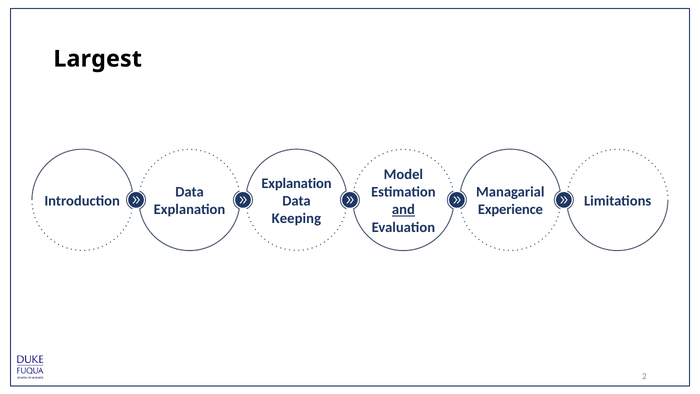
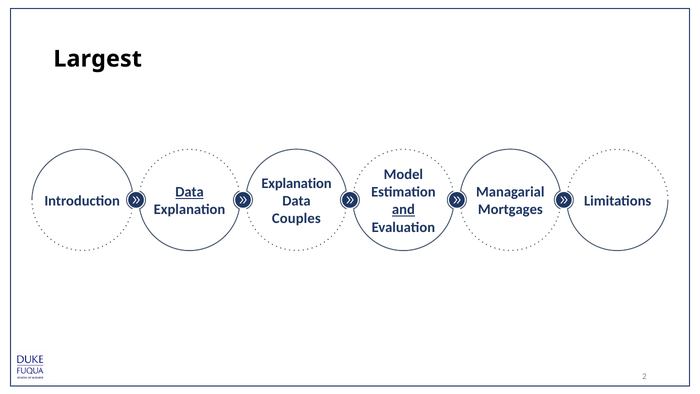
Data at (190, 192) underline: none -> present
Experience: Experience -> Mortgages
Keeping: Keeping -> Couples
